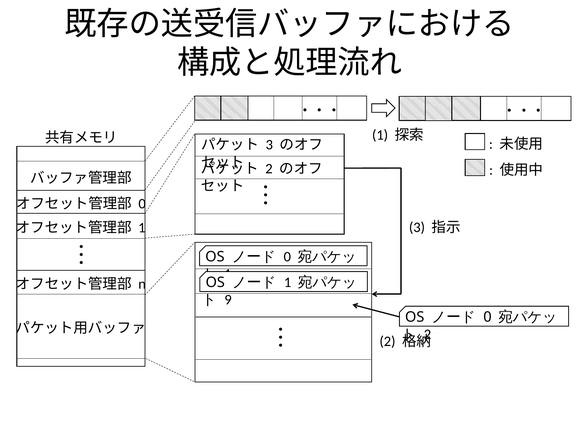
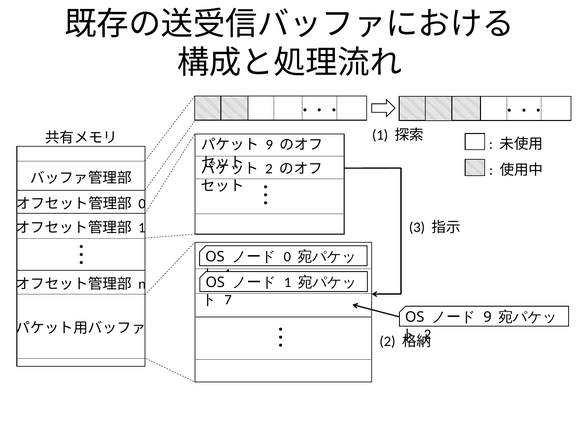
3 at (269, 145): 3 -> 9
9: 9 -> 7
0 at (488, 317): 0 -> 9
